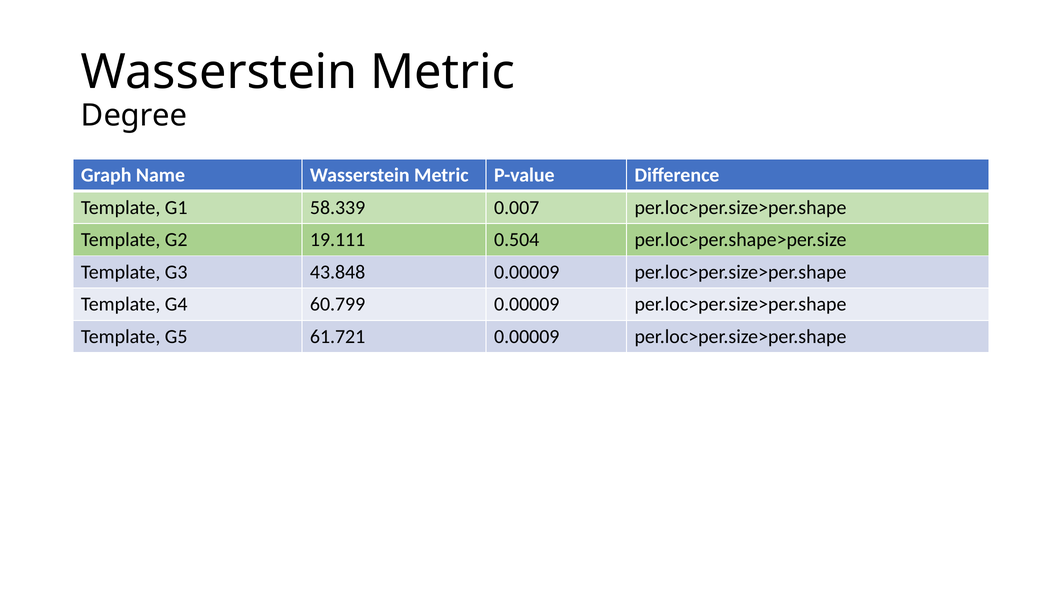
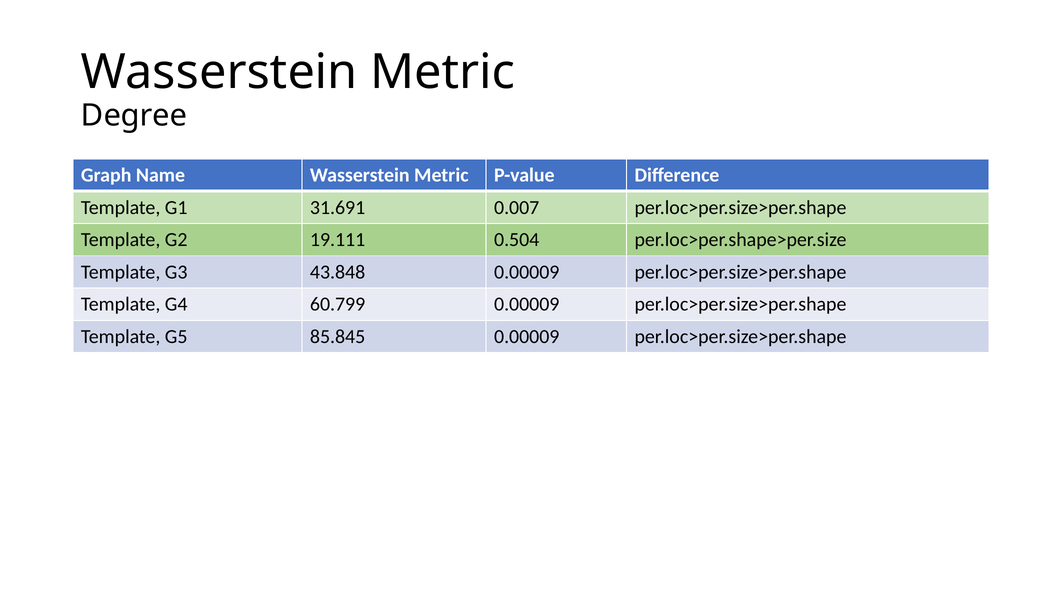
58.339: 58.339 -> 31.691
61.721: 61.721 -> 85.845
